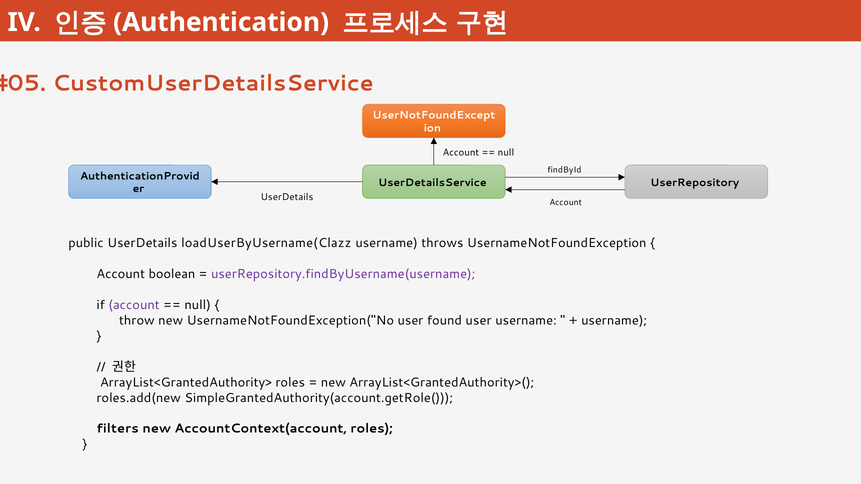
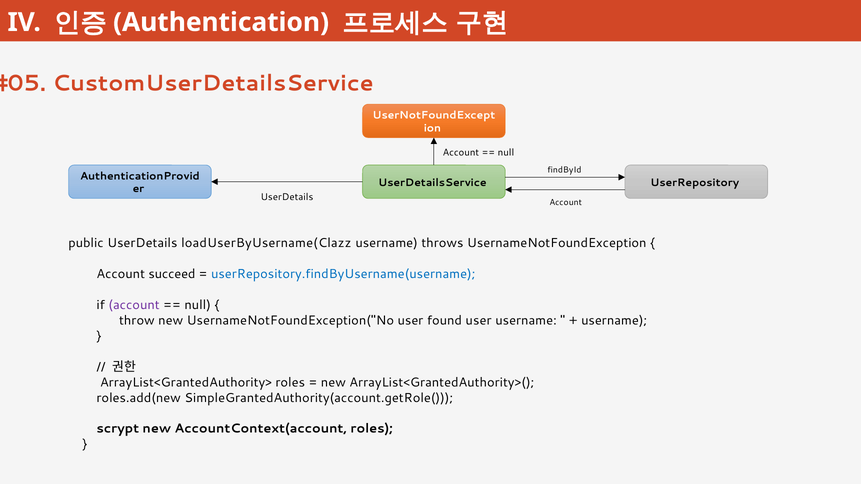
boolean: boolean -> succeed
userRepository.findByUsername(username colour: purple -> blue
filters: filters -> scrypt
